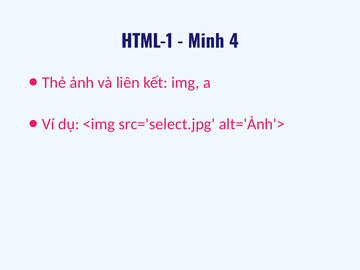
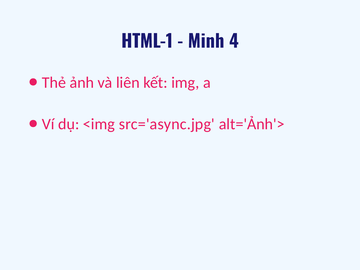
src='select.jpg: src='select.jpg -> src='async.jpg
